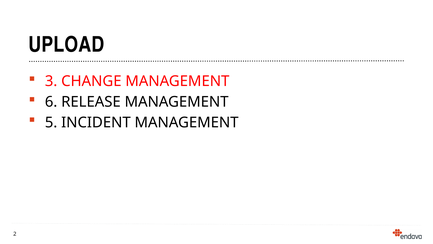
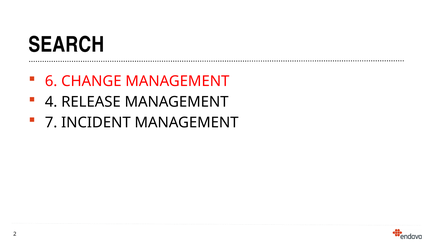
UPLOAD: UPLOAD -> SEARCH
3: 3 -> 6
6: 6 -> 4
5: 5 -> 7
